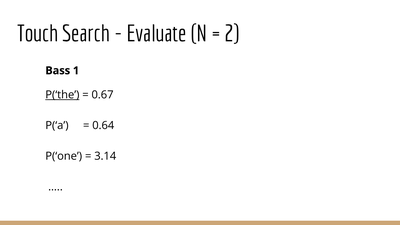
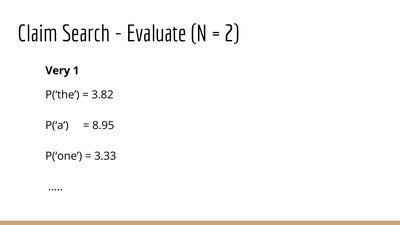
Touch: Touch -> Claim
Bass: Bass -> Very
P(‘the underline: present -> none
0.67: 0.67 -> 3.82
0.64: 0.64 -> 8.95
3.14: 3.14 -> 3.33
